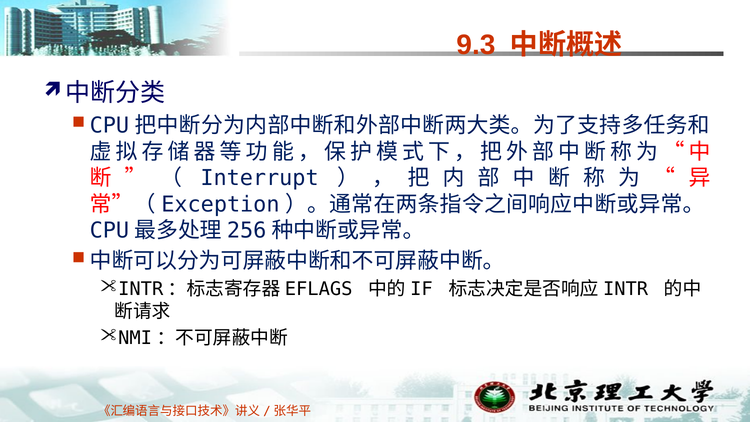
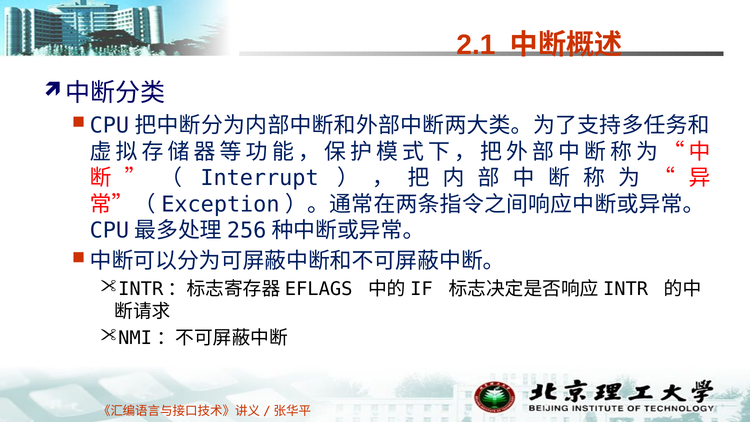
9.3: 9.3 -> 2.1
